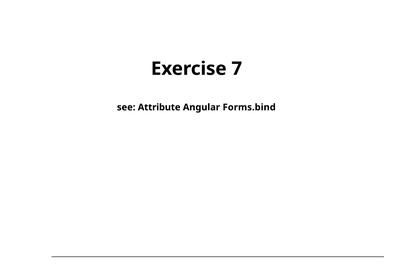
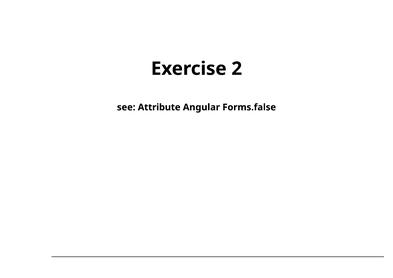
7: 7 -> 2
Forms.bind: Forms.bind -> Forms.false
